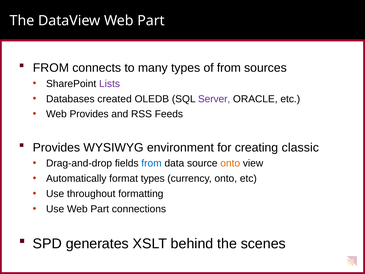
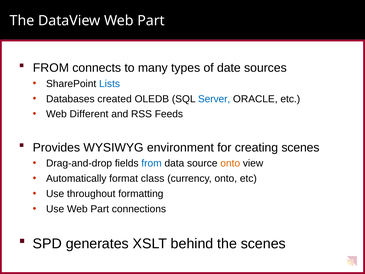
of from: from -> date
Lists colour: purple -> blue
Server colour: purple -> blue
Web Provides: Provides -> Different
creating classic: classic -> scenes
format types: types -> class
